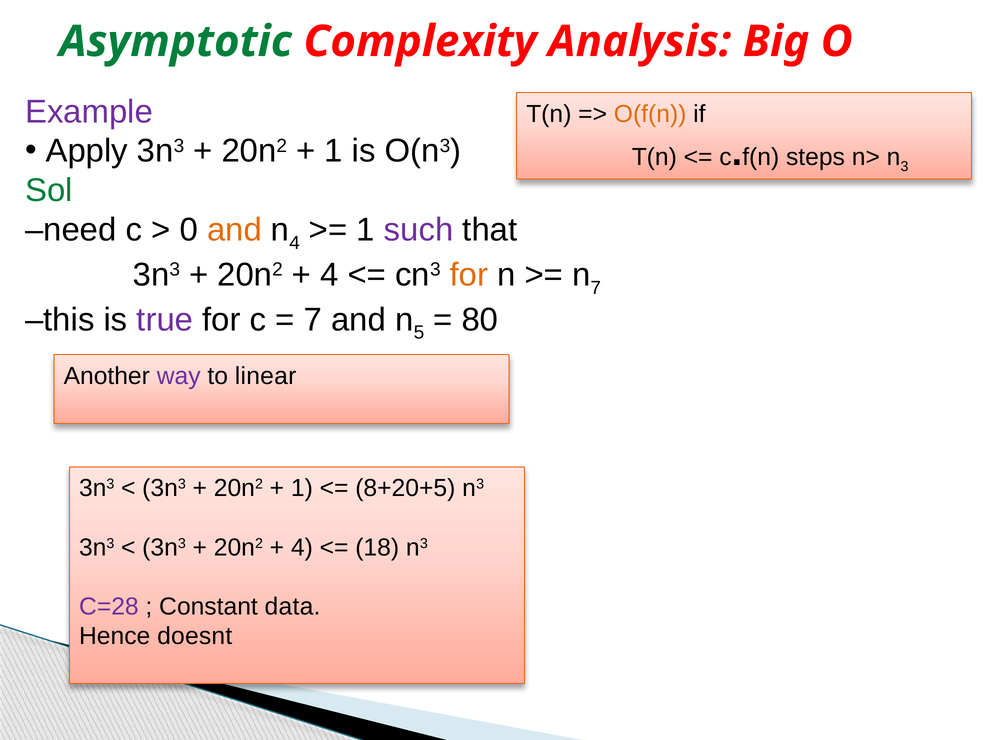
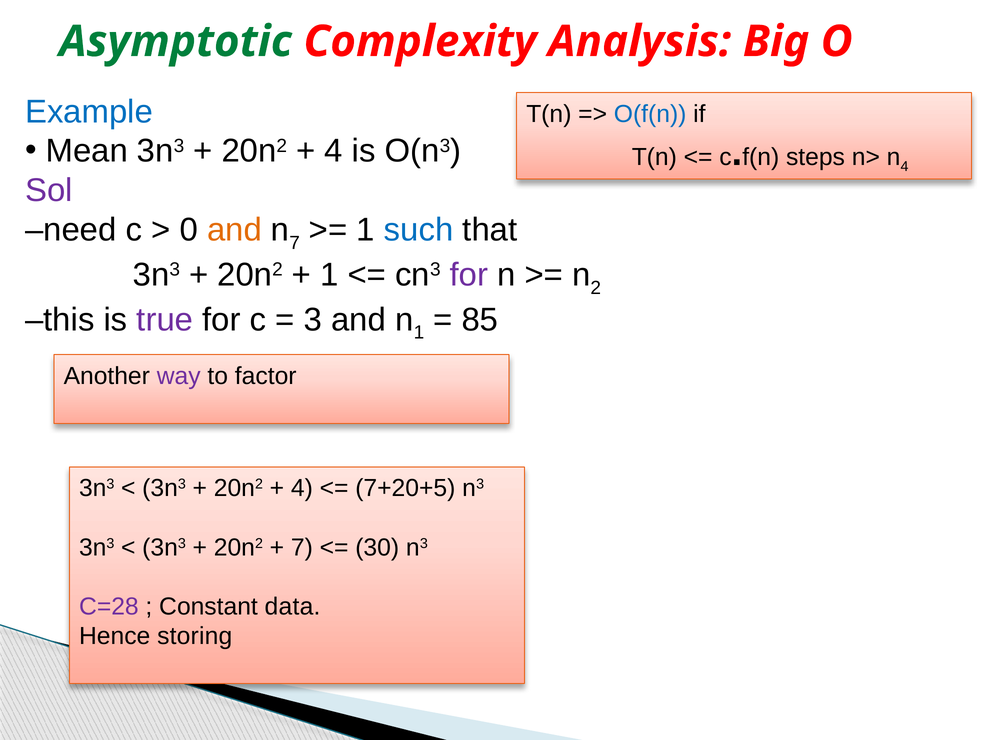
Example colour: purple -> blue
O(f(n colour: orange -> blue
Apply: Apply -> Mean
1 at (333, 151): 1 -> 4
n 3: 3 -> 4
Sol colour: green -> purple
n 4: 4 -> 7
such colour: purple -> blue
4 at (329, 275): 4 -> 1
for at (469, 275) colour: orange -> purple
n 7: 7 -> 2
7 at (313, 320): 7 -> 3
n 5: 5 -> 1
80: 80 -> 85
linear: linear -> factor
1 at (302, 488): 1 -> 4
8+20+5: 8+20+5 -> 7+20+5
4 at (302, 548): 4 -> 7
18: 18 -> 30
doesnt: doesnt -> storing
